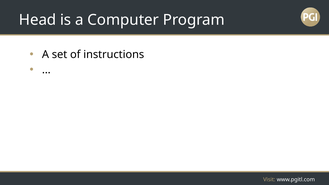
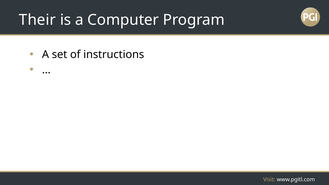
Head: Head -> Their
